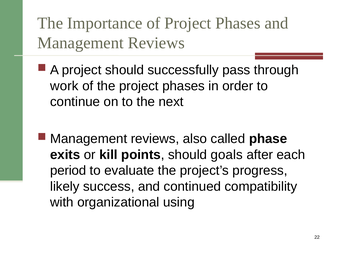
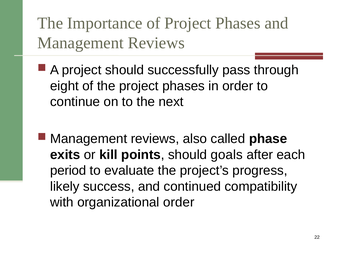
work: work -> eight
organizational using: using -> order
